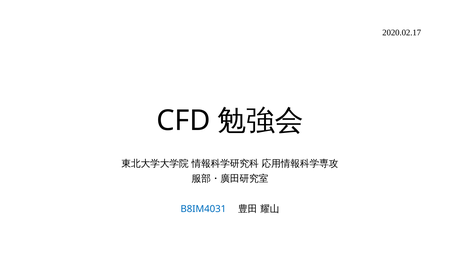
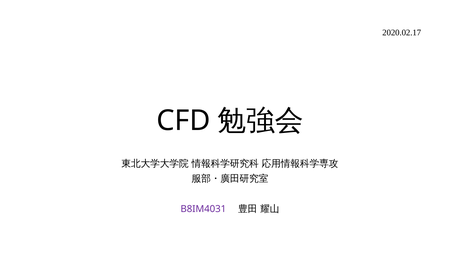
B8IM4031 colour: blue -> purple
